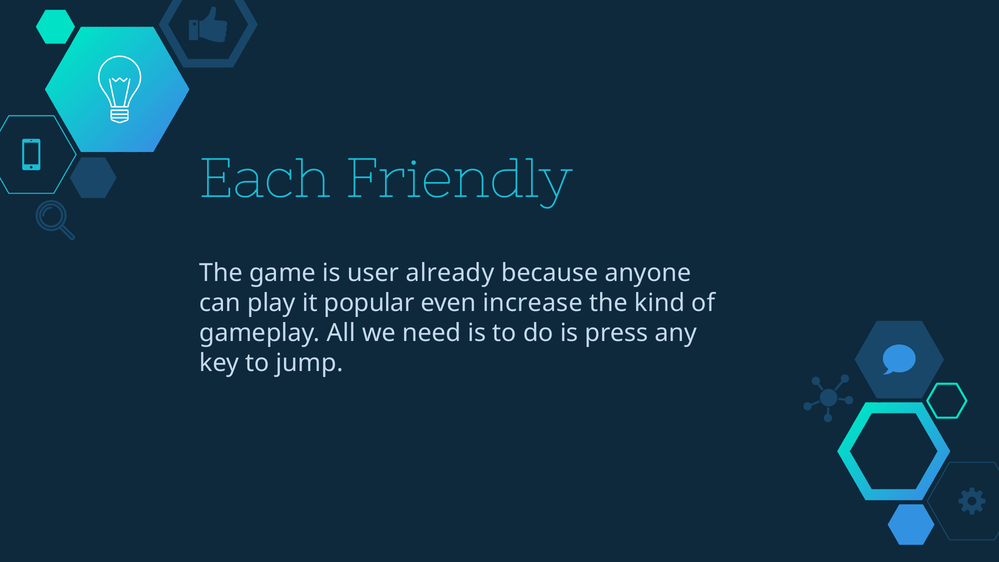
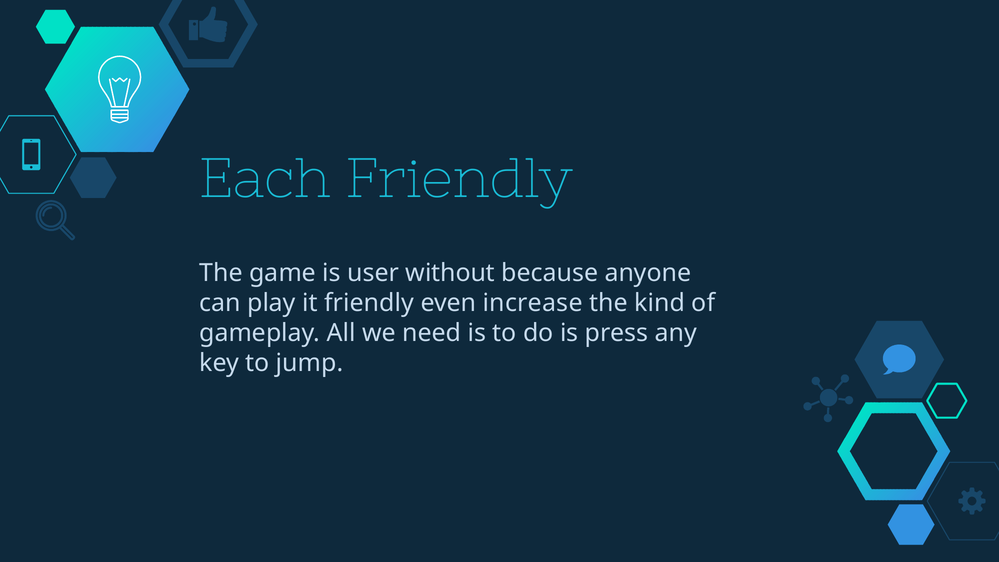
already: already -> without
it popular: popular -> friendly
